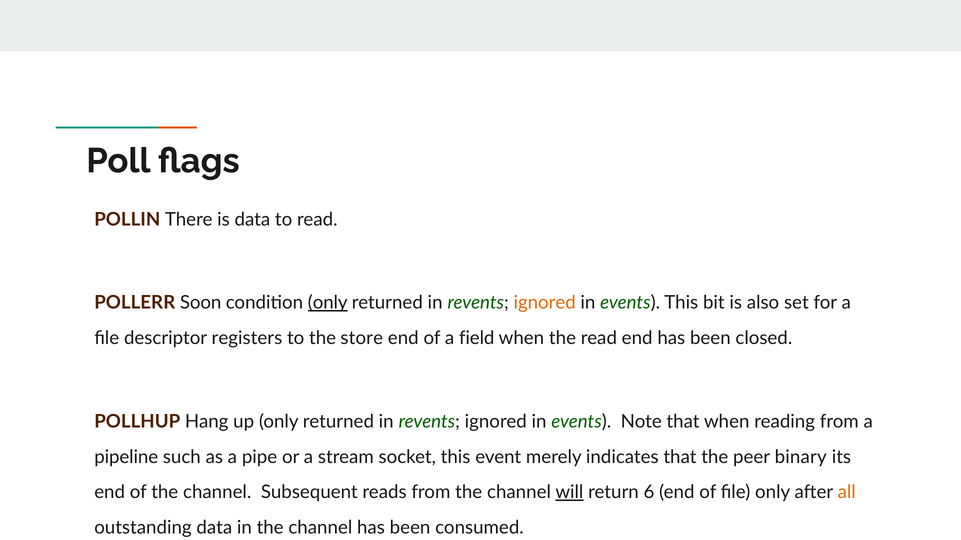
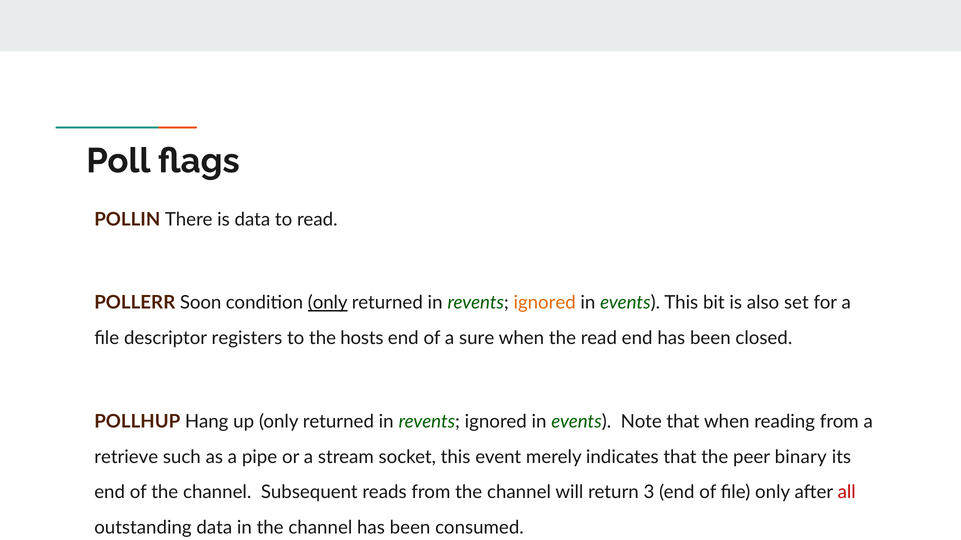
store: store -> hosts
field: field -> sure
pipeline: pipeline -> retrieve
will underline: present -> none
6: 6 -> 3
all colour: orange -> red
